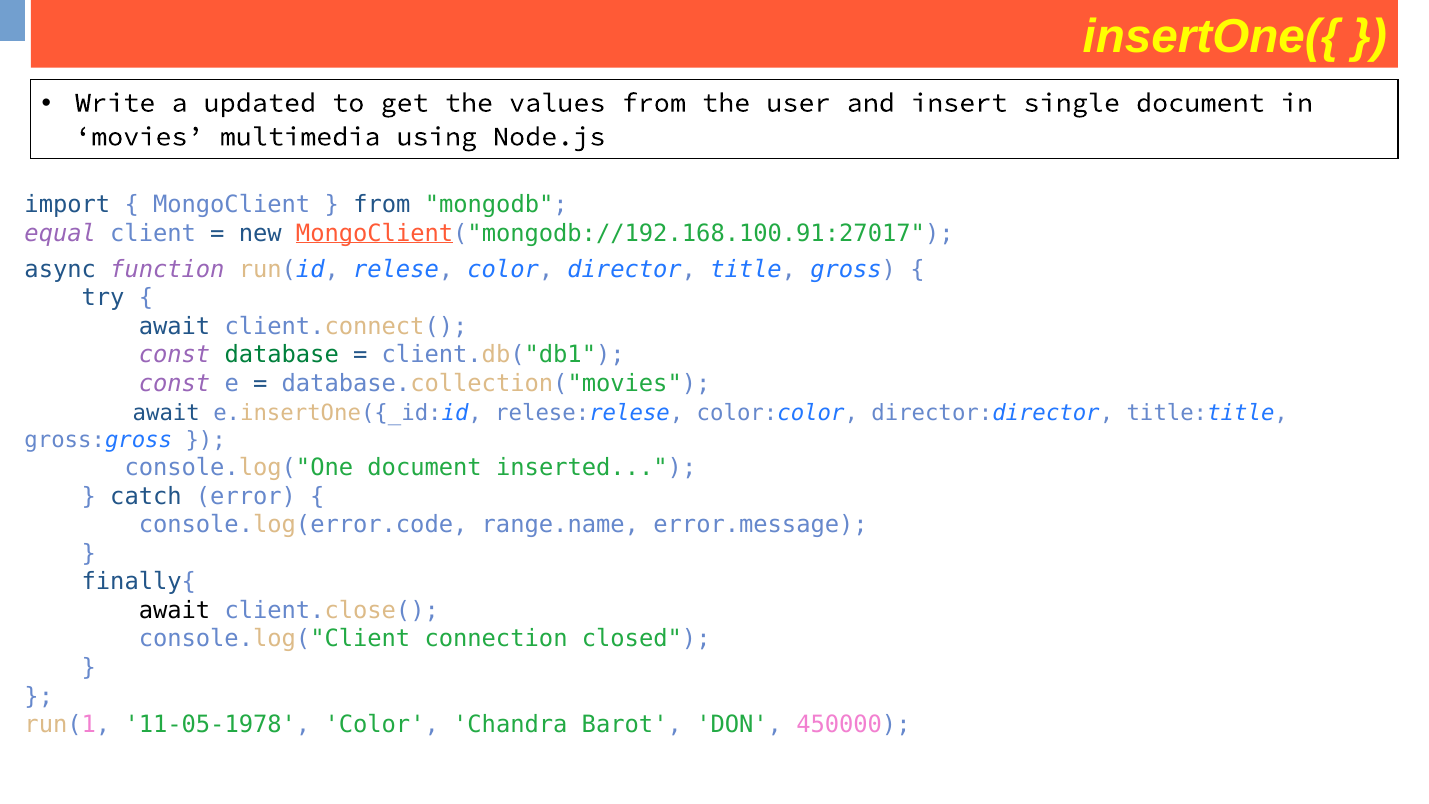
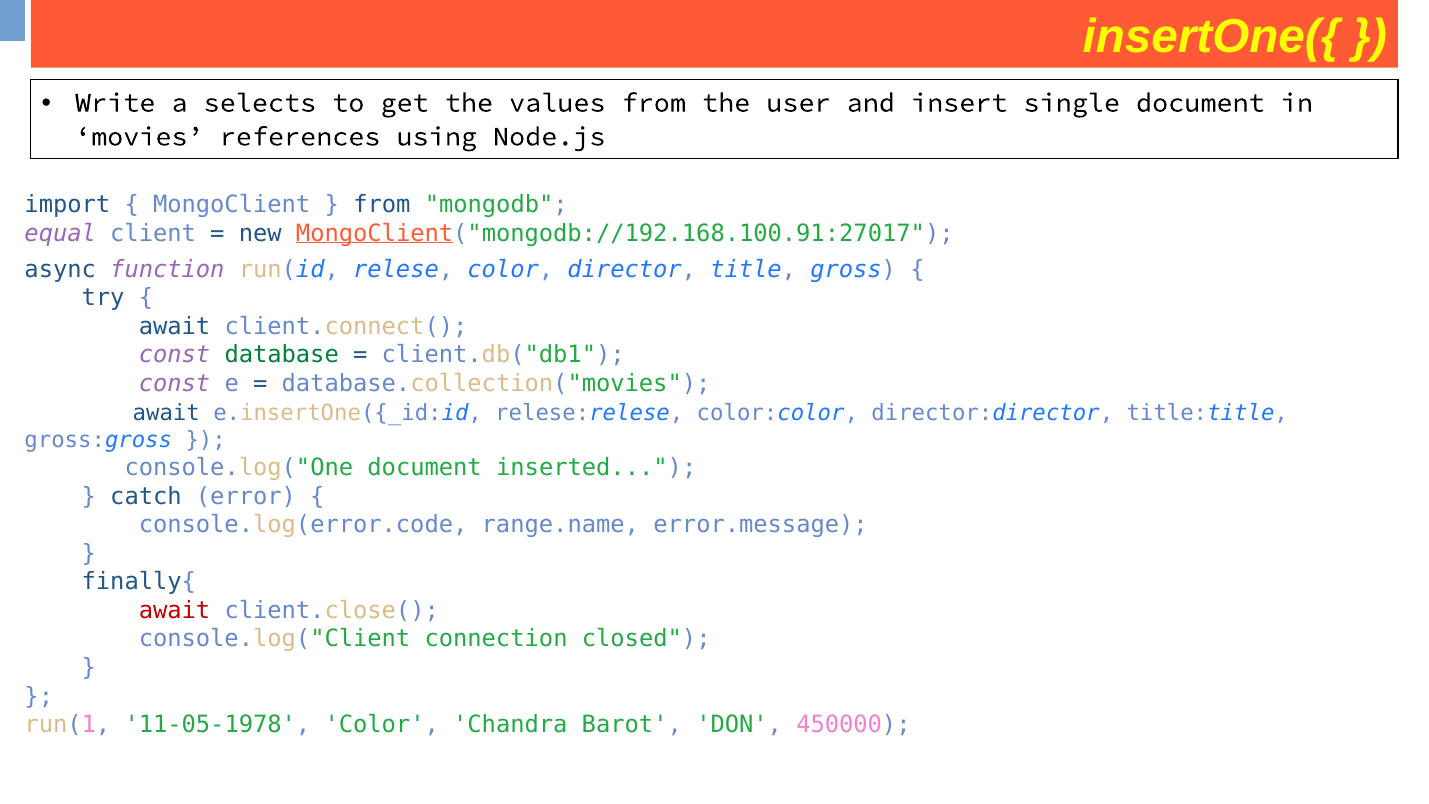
updated: updated -> selects
multimedia: multimedia -> references
await at (175, 610) colour: black -> red
